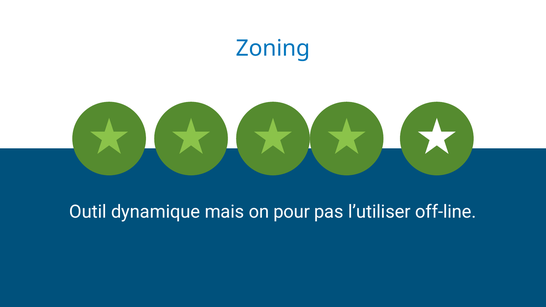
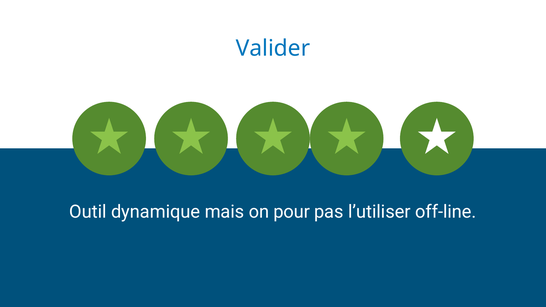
Zoning: Zoning -> Valider
